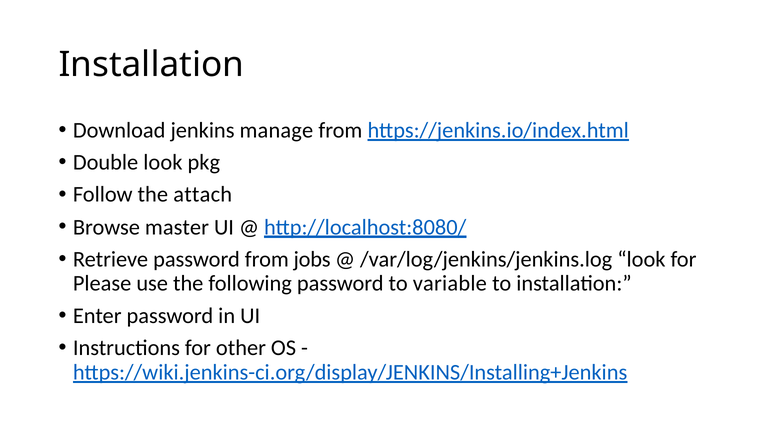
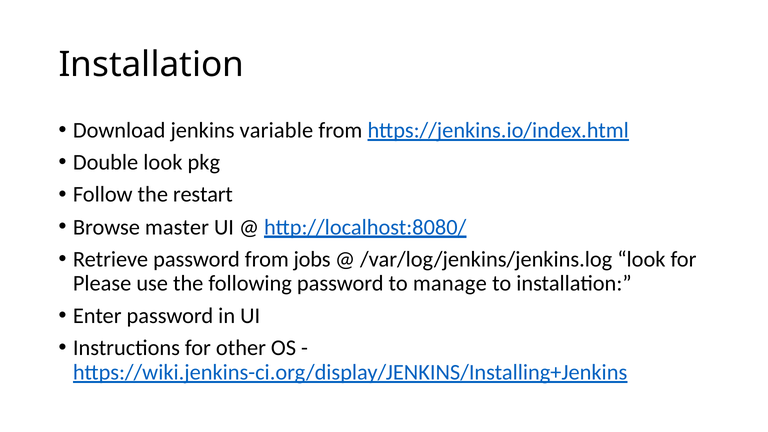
manage: manage -> variable
attach: attach -> restart
variable: variable -> manage
